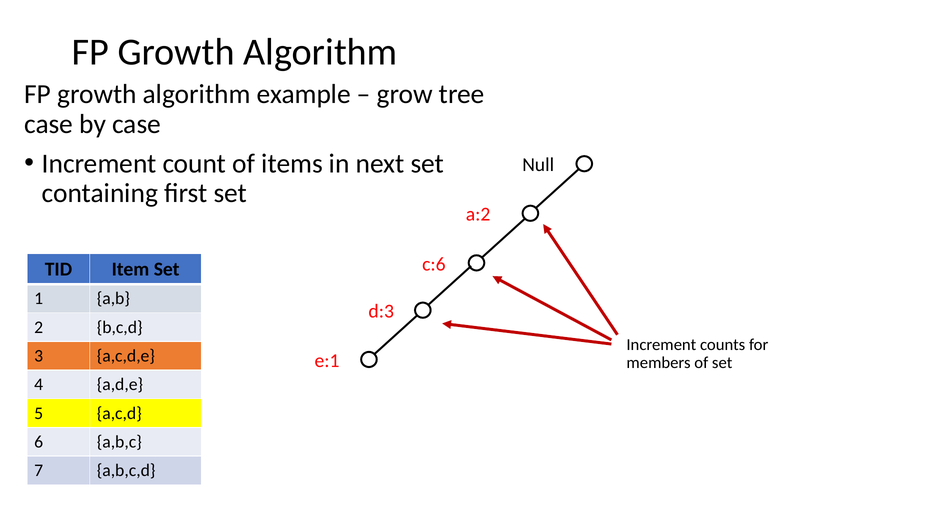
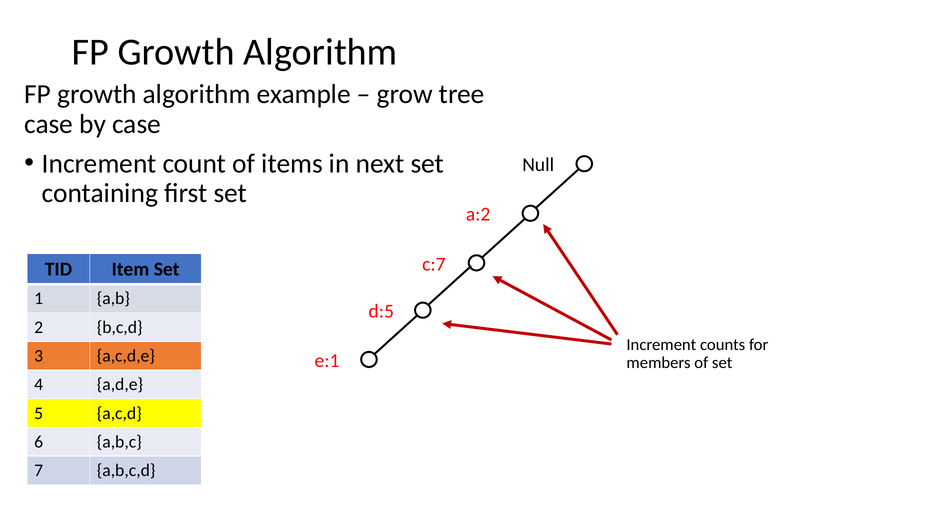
c:6: c:6 -> c:7
d:3: d:3 -> d:5
